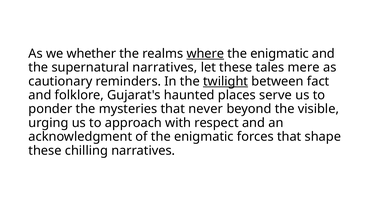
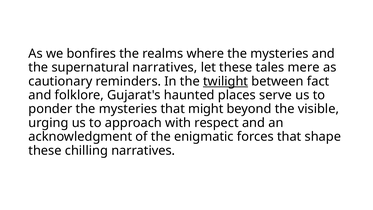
whether: whether -> bonfires
where underline: present -> none
enigmatic at (280, 54): enigmatic -> mysteries
never: never -> might
